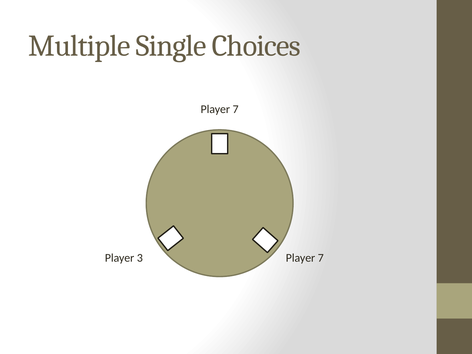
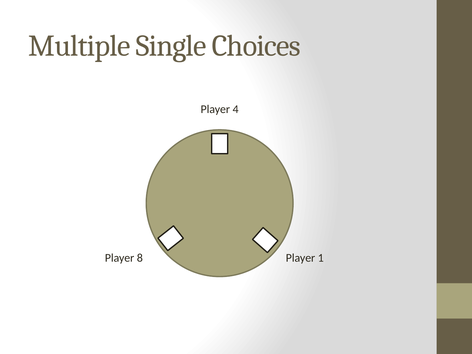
7 at (236, 109): 7 -> 4
3: 3 -> 8
7 at (321, 258): 7 -> 1
